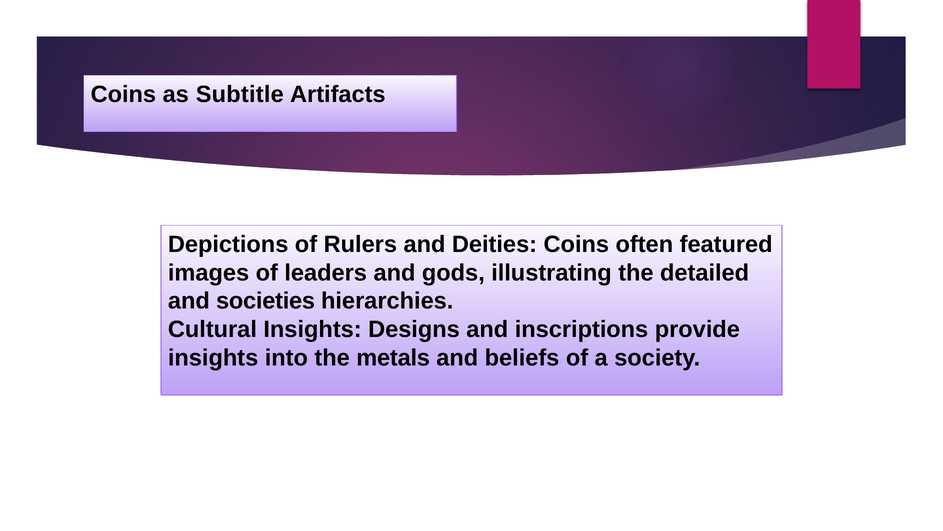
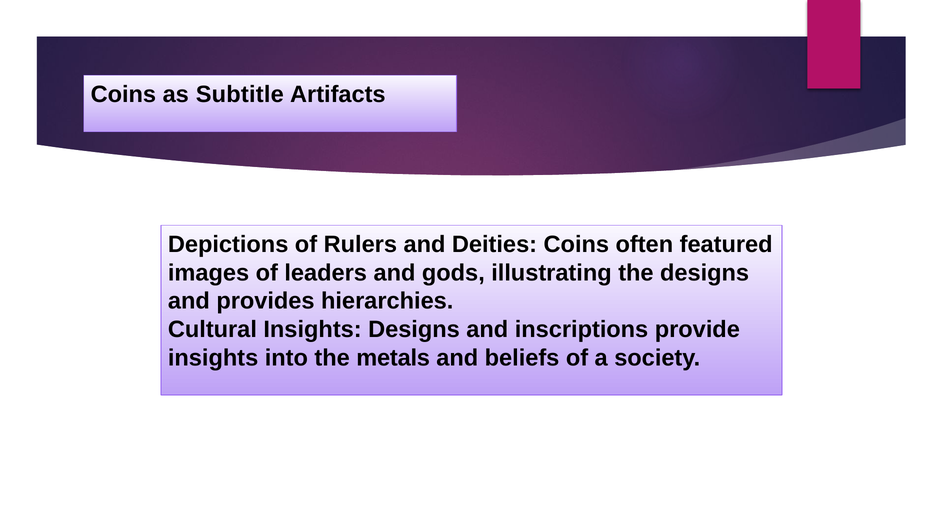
the detailed: detailed -> designs
societies: societies -> provides
